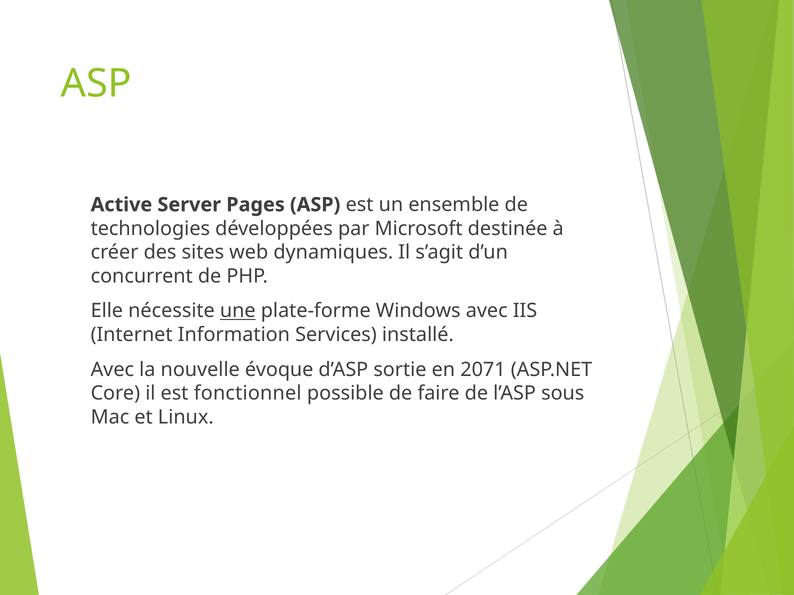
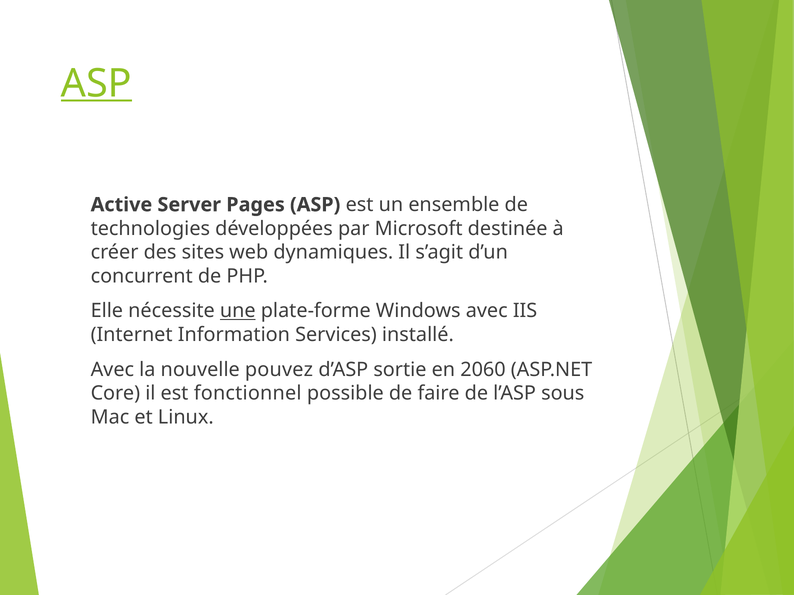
ASP at (96, 83) underline: none -> present
évoque: évoque -> pouvez
2071: 2071 -> 2060
